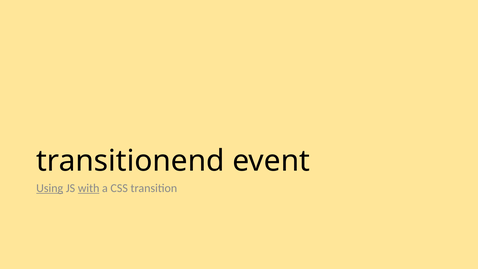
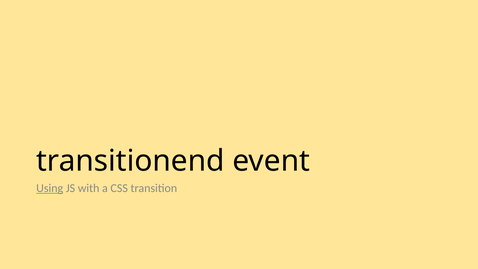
with underline: present -> none
